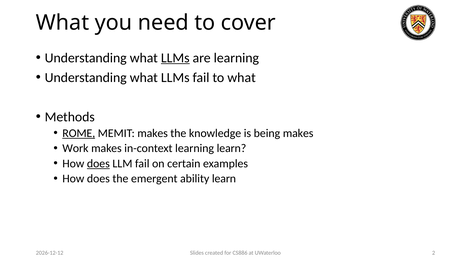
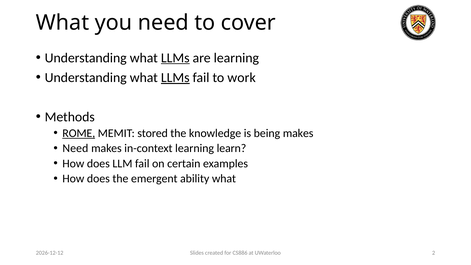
LLMs at (175, 78) underline: none -> present
to what: what -> work
MEMIT makes: makes -> stored
Work at (75, 148): Work -> Need
does at (98, 163) underline: present -> none
ability learn: learn -> what
